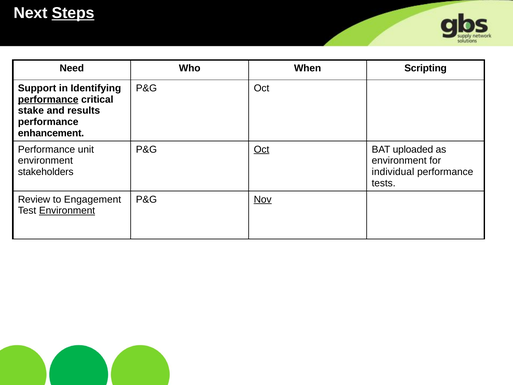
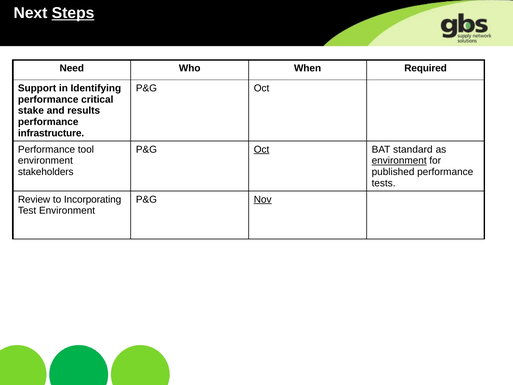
Scripting: Scripting -> Required
performance at (48, 99) underline: present -> none
enhancement: enhancement -> infrastructure
unit: unit -> tool
uploaded: uploaded -> standard
environment at (399, 161) underline: none -> present
individual: individual -> published
Engagement: Engagement -> Incorporating
Environment at (67, 211) underline: present -> none
